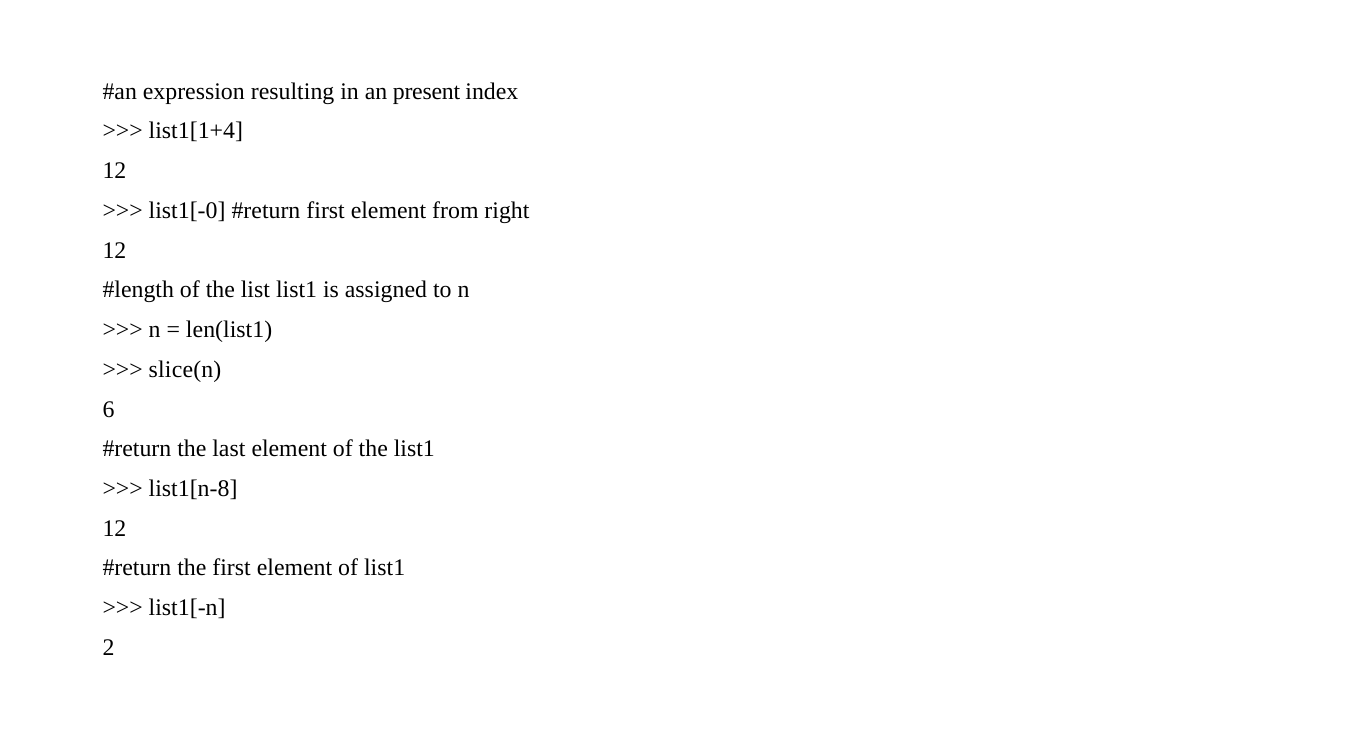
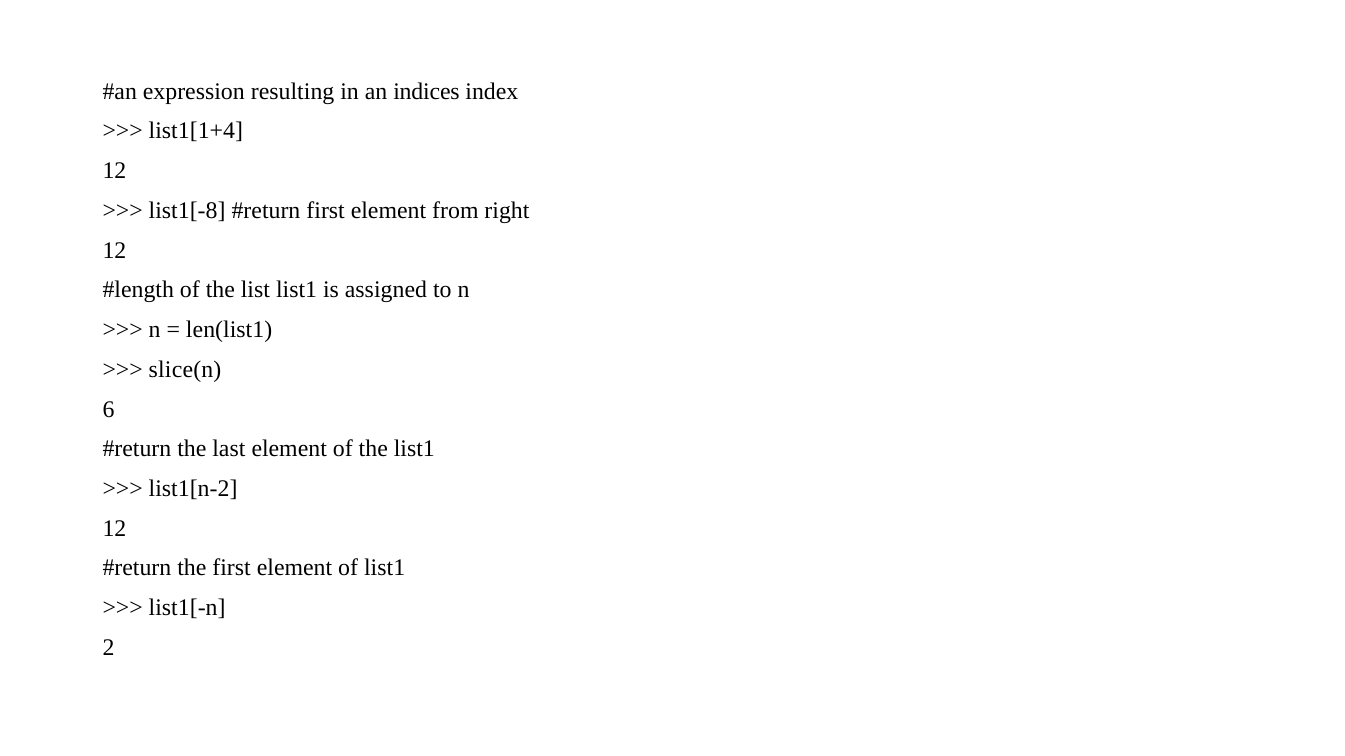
present: present -> indices
list1[-0: list1[-0 -> list1[-8
list1[n-8: list1[n-8 -> list1[n-2
